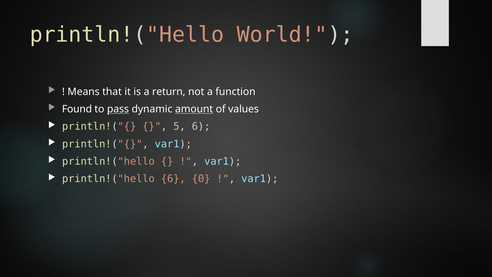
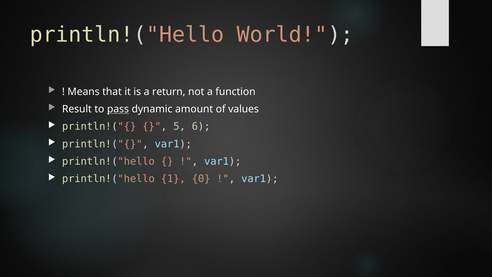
Found: Found -> Result
amount underline: present -> none
println!("hello 6: 6 -> 1
